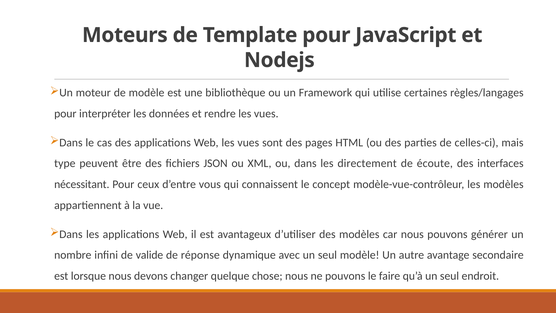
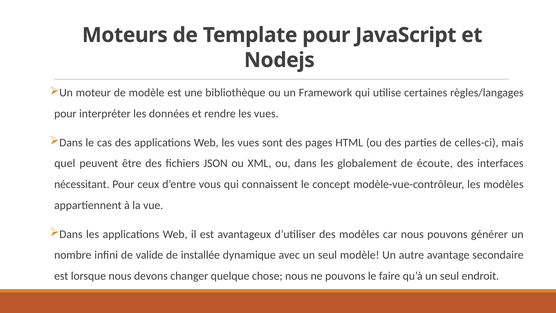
type: type -> quel
directement: directement -> globalement
réponse: réponse -> installée
